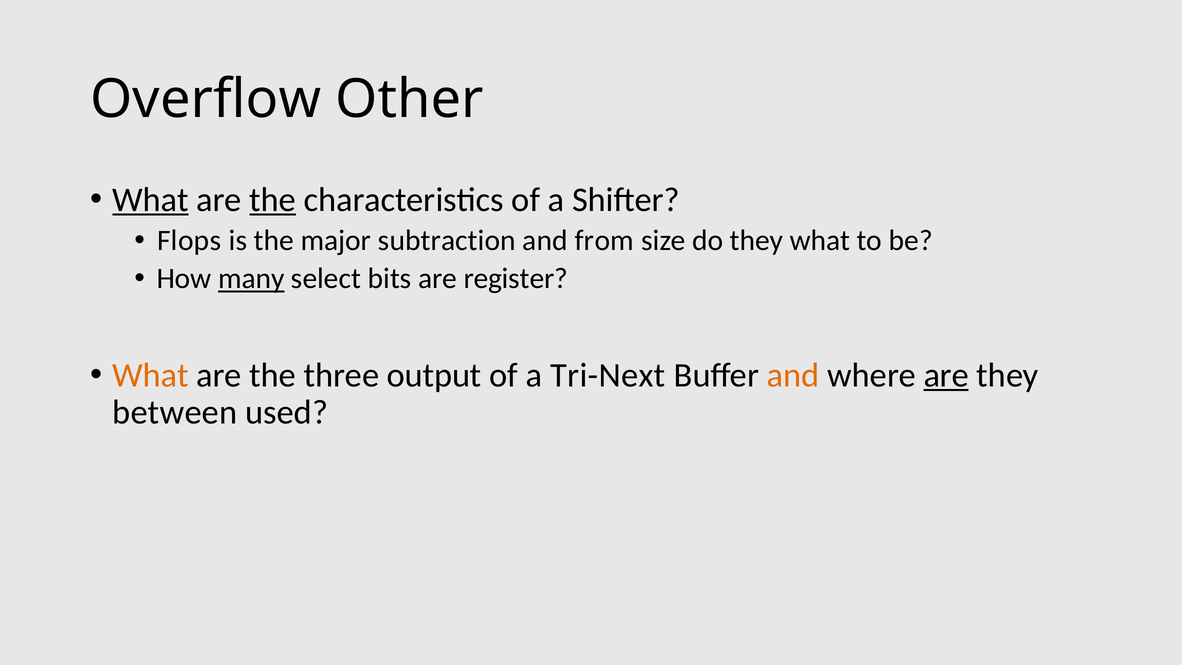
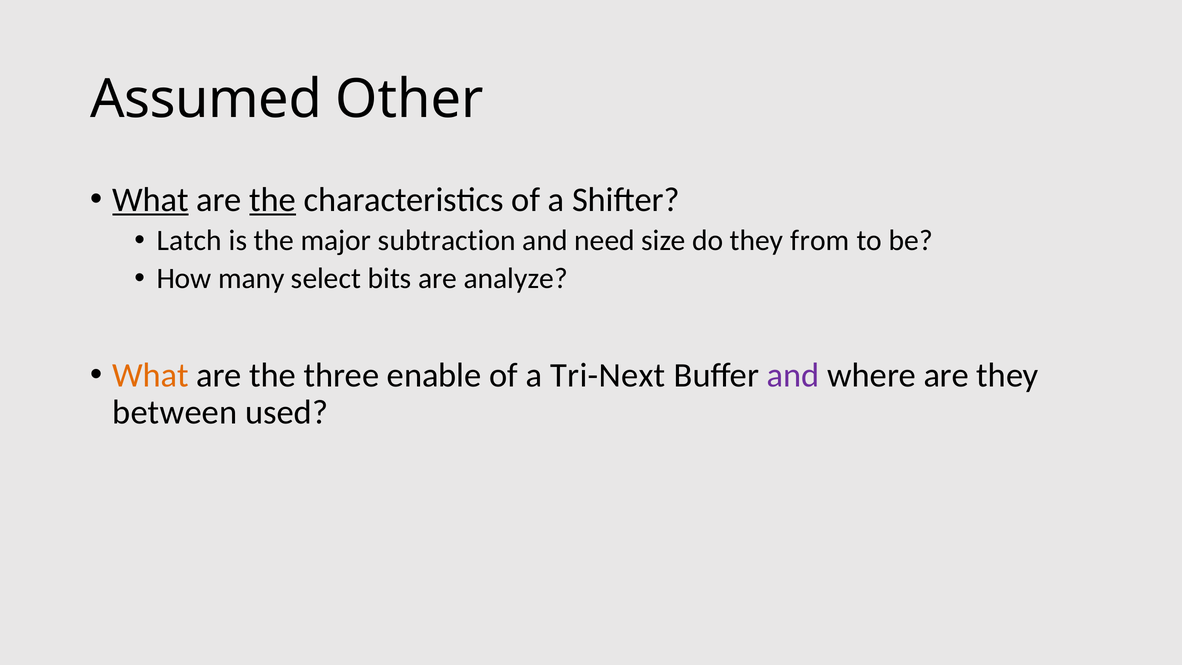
Overflow: Overflow -> Assumed
Flops: Flops -> Latch
from: from -> need
they what: what -> from
many underline: present -> none
register: register -> analyze
output: output -> enable
and at (793, 375) colour: orange -> purple
are at (946, 375) underline: present -> none
